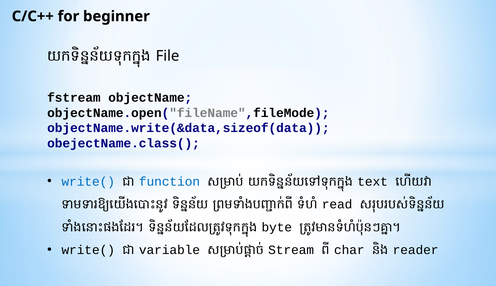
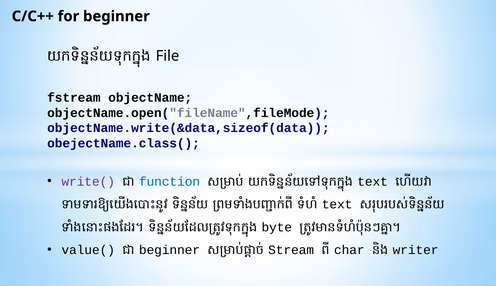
write( at (88, 182) colour: blue -> purple
read at (337, 204): read -> text
write( at (88, 250): write( -> value(
variable at (169, 250): variable -> beginner
reader: reader -> writer
